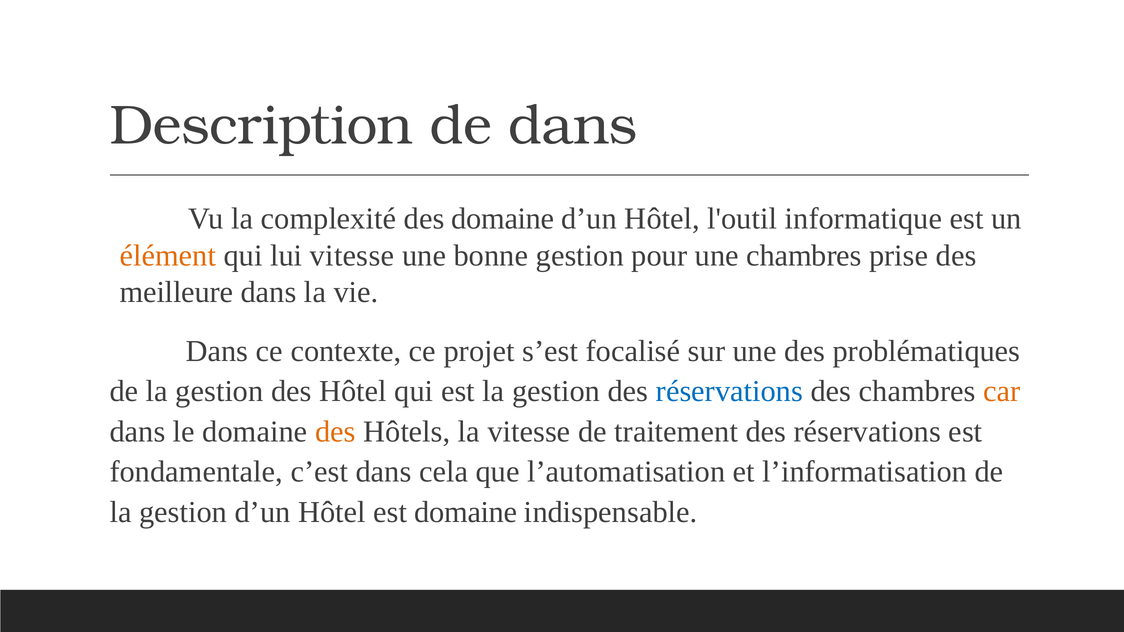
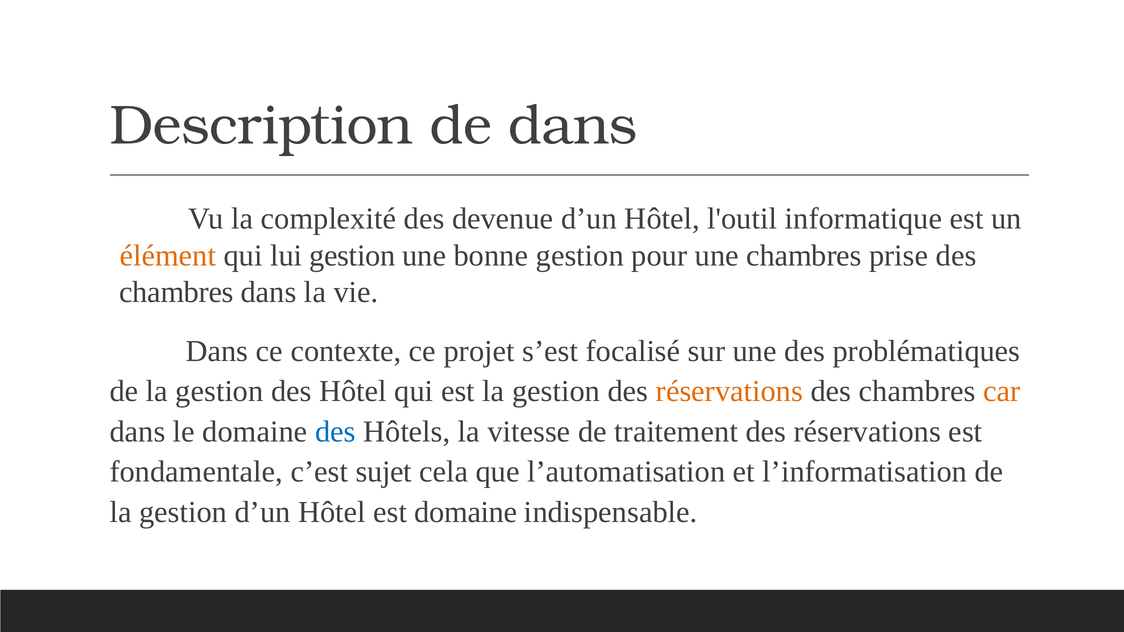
des domaine: domaine -> devenue
lui vitesse: vitesse -> gestion
meilleure at (176, 292): meilleure -> chambres
réservations at (729, 391) colour: blue -> orange
des at (335, 432) colour: orange -> blue
c’est dans: dans -> sujet
